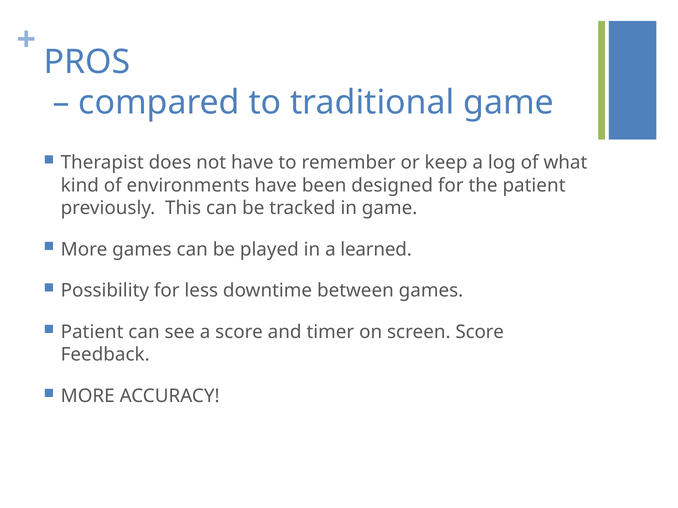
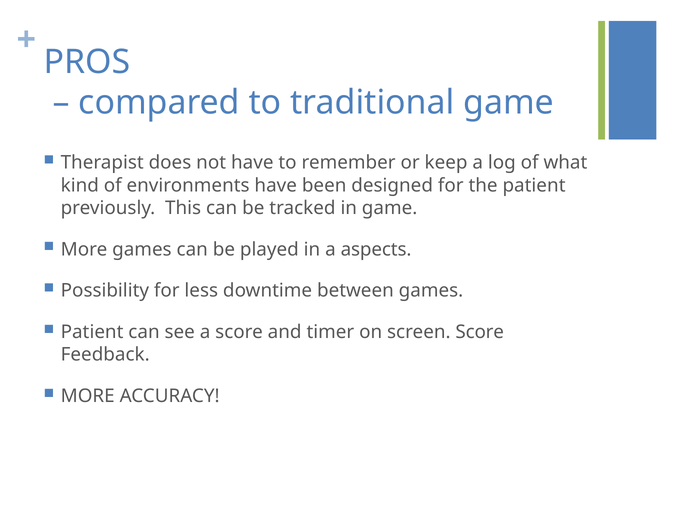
learned: learned -> aspects
